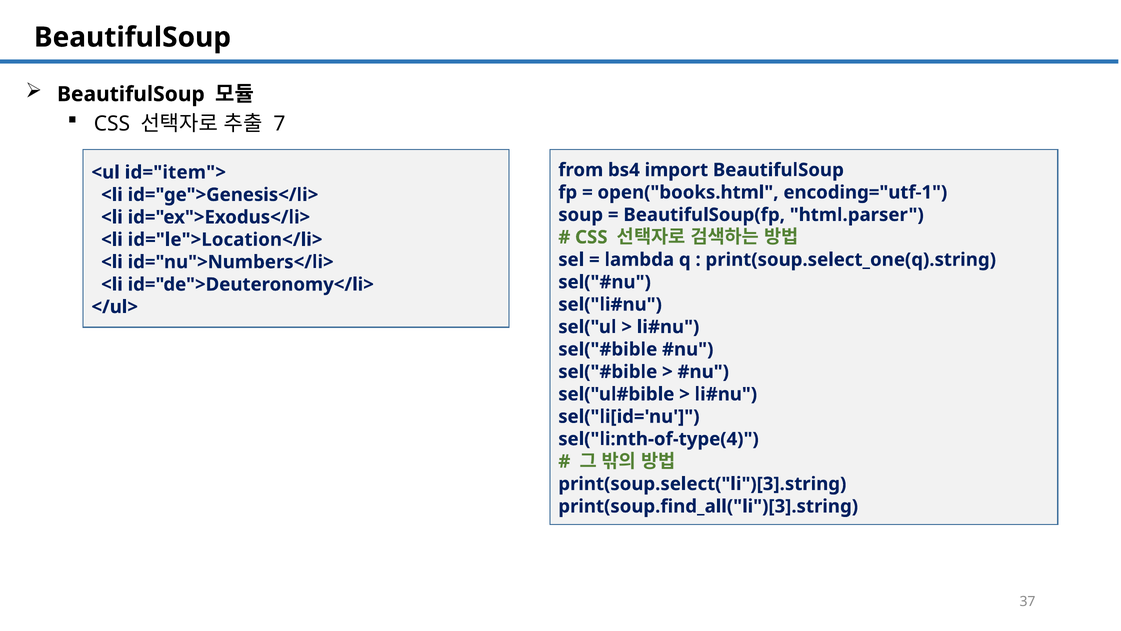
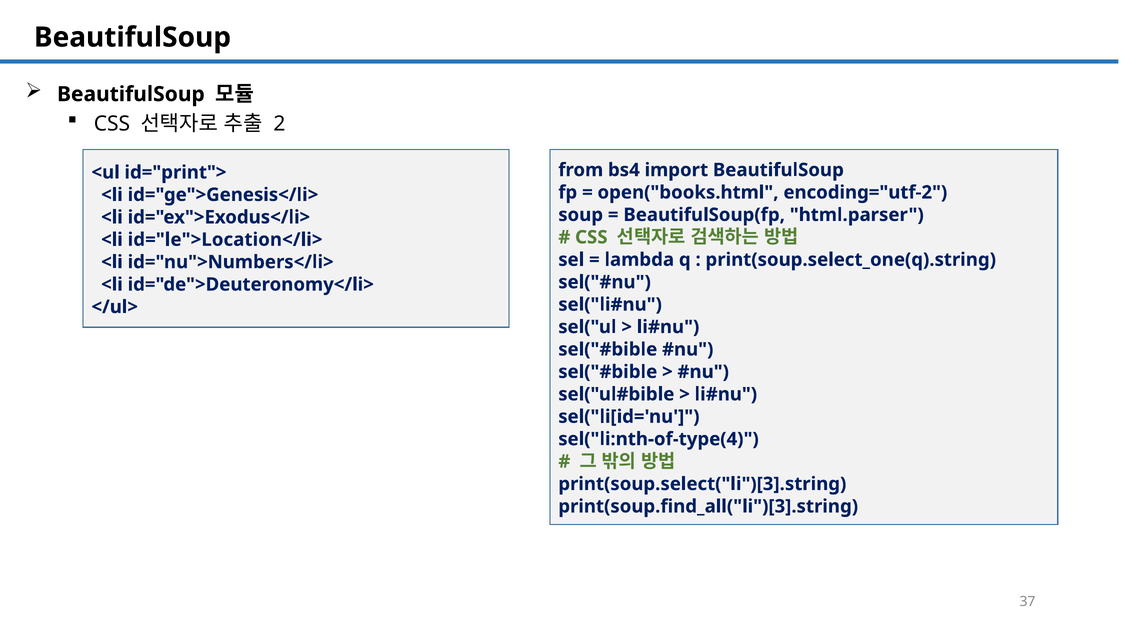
7: 7 -> 2
id="item">: id="item"> -> id="print">
encoding="utf-1: encoding="utf-1 -> encoding="utf-2
